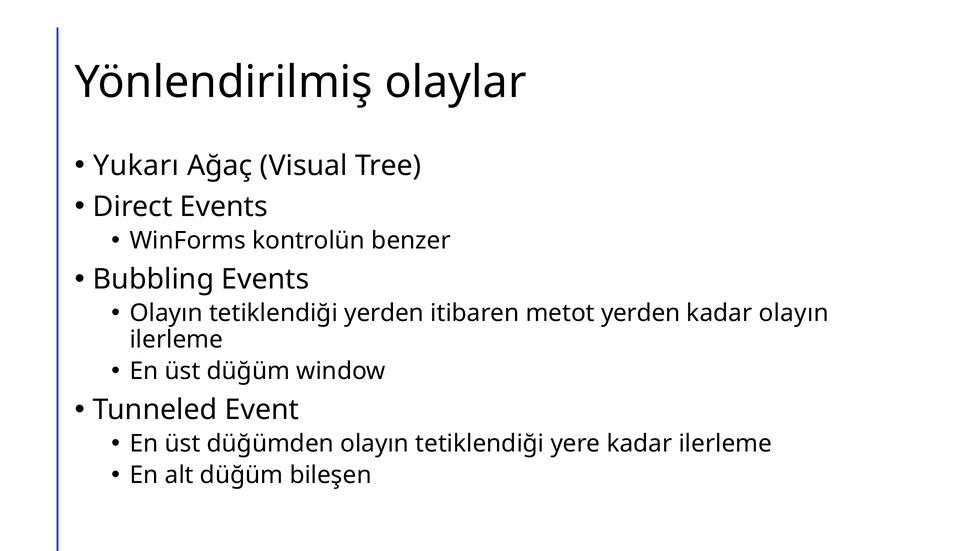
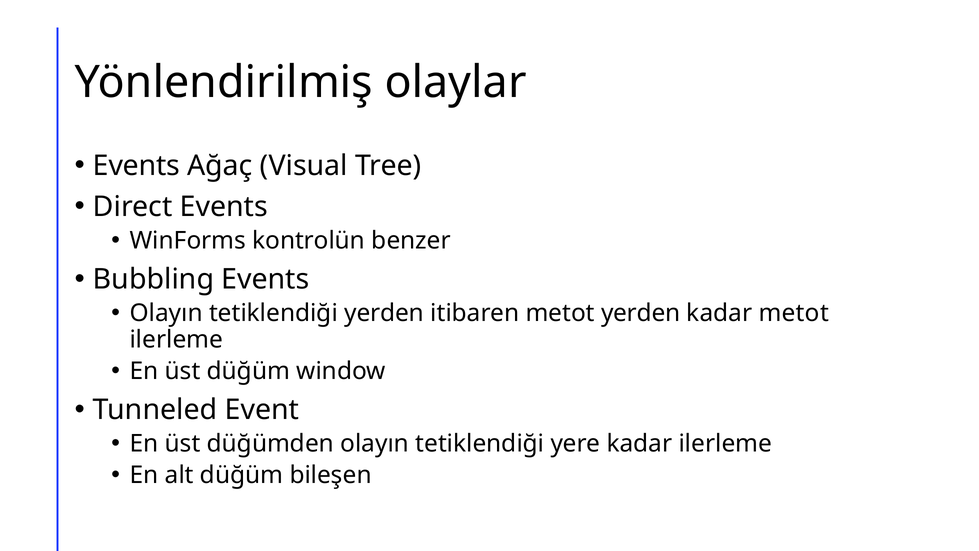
Yukarı at (136, 166): Yukarı -> Events
kadar olayın: olayın -> metot
